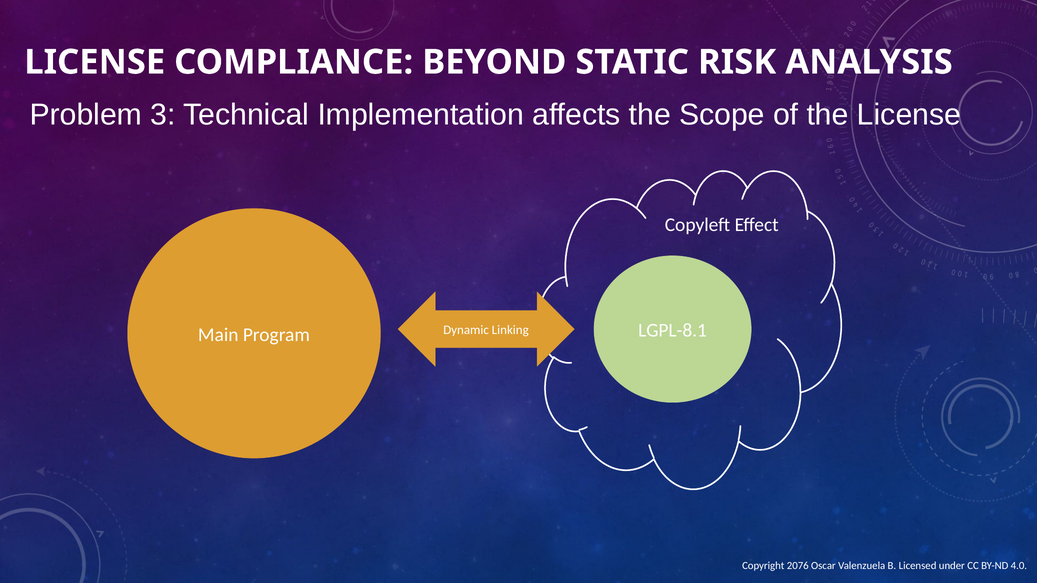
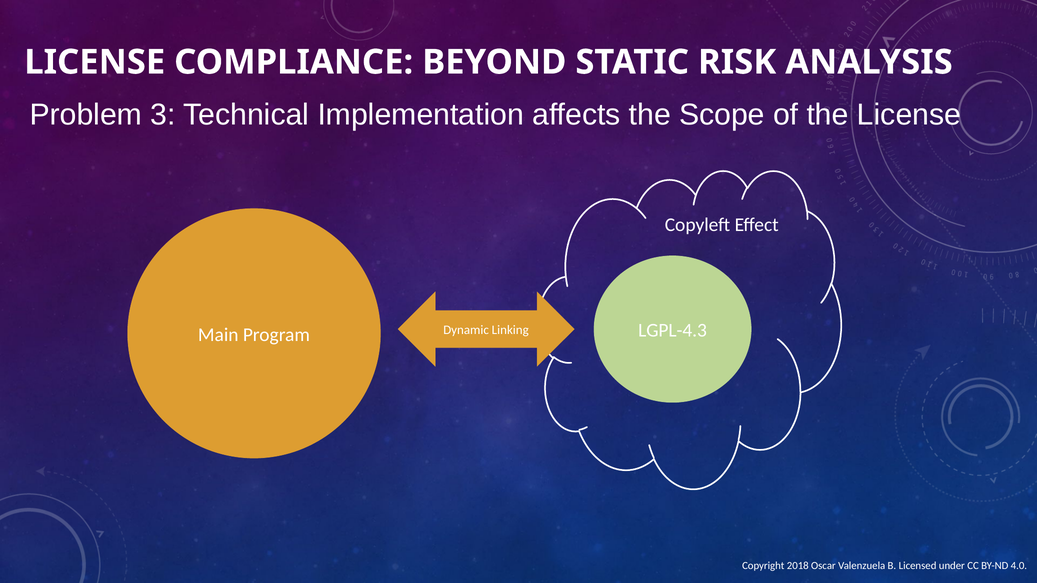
LGPL-8.1: LGPL-8.1 -> LGPL-4.3
2076: 2076 -> 2018
